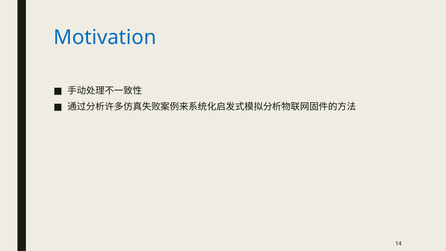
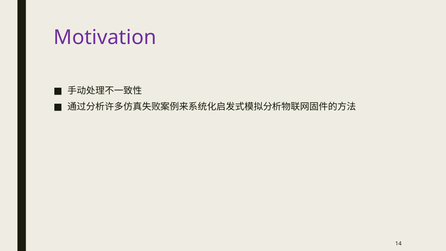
Motivation colour: blue -> purple
